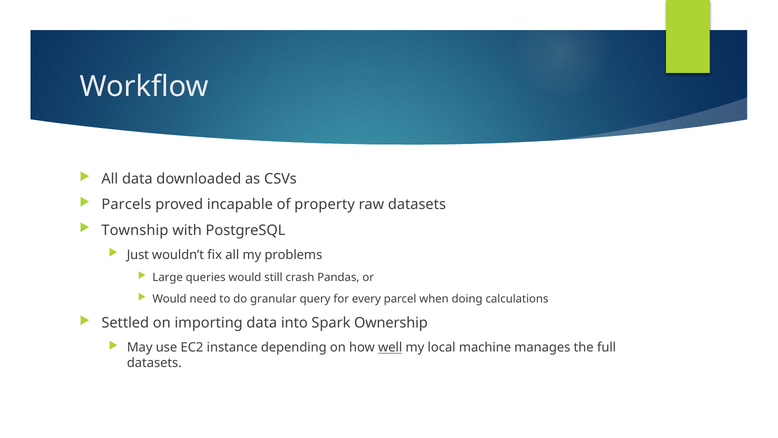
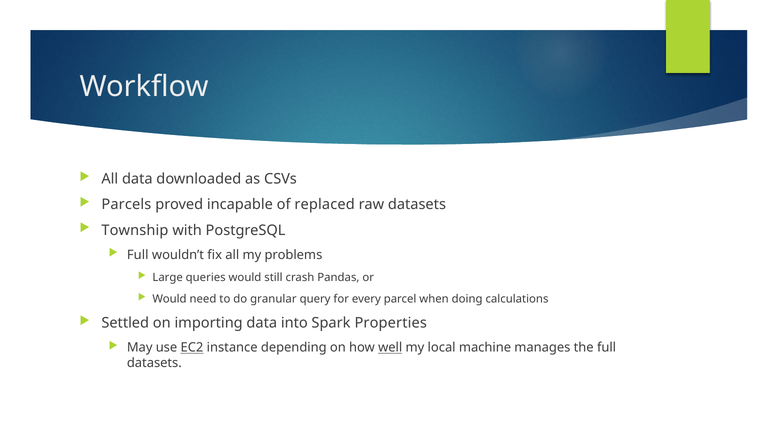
property: property -> replaced
Just at (138, 255): Just -> Full
Ownership: Ownership -> Properties
EC2 underline: none -> present
